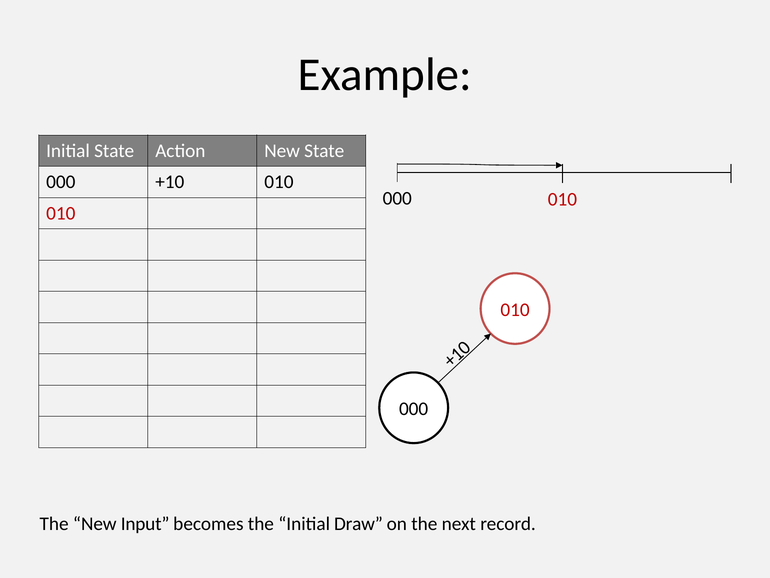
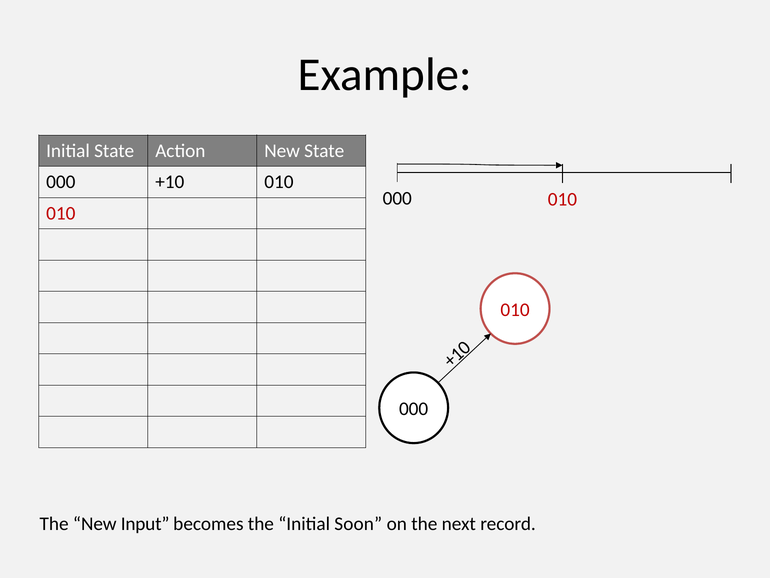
Draw: Draw -> Soon
